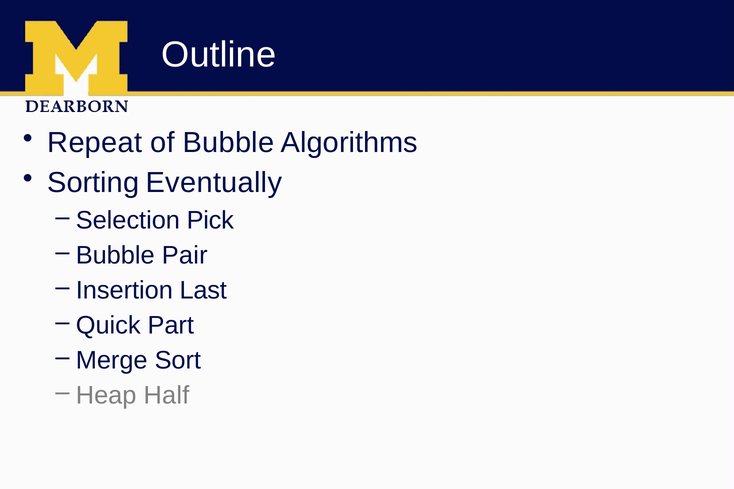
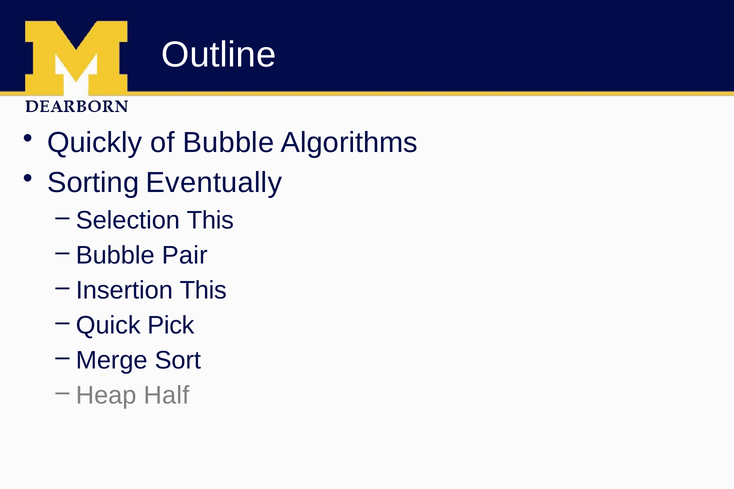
Repeat: Repeat -> Quickly
Selection Pick: Pick -> This
Insertion Last: Last -> This
Part: Part -> Pick
